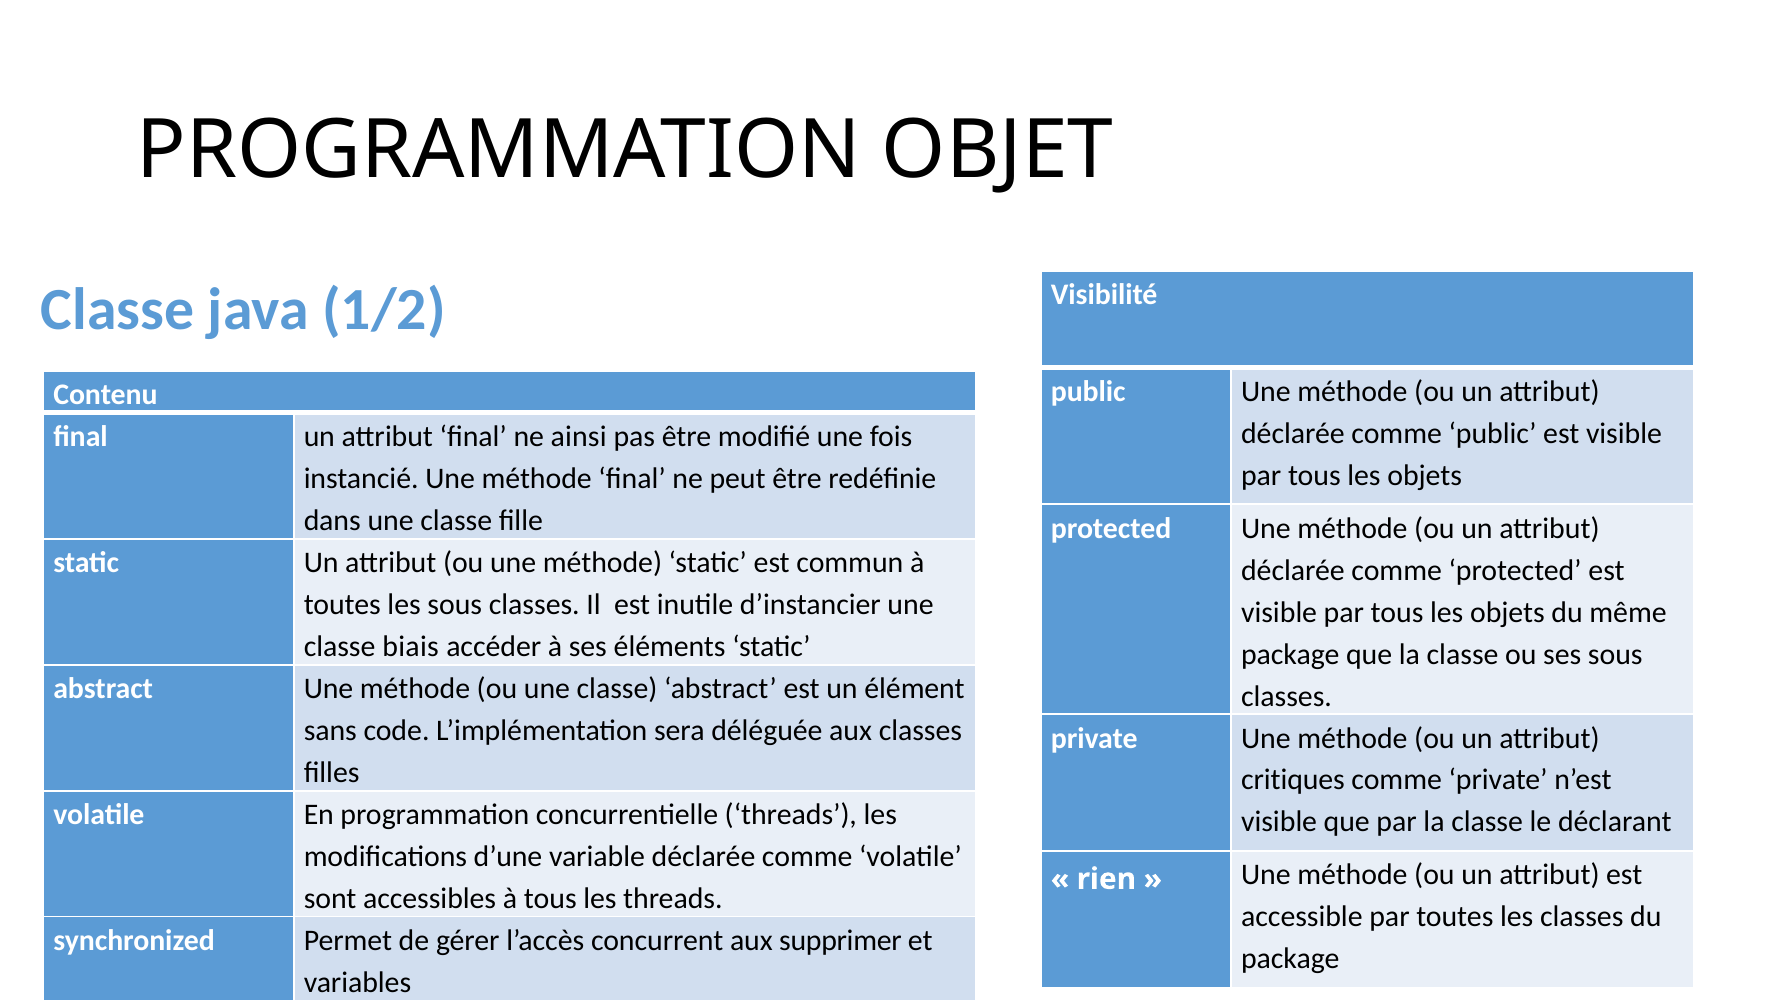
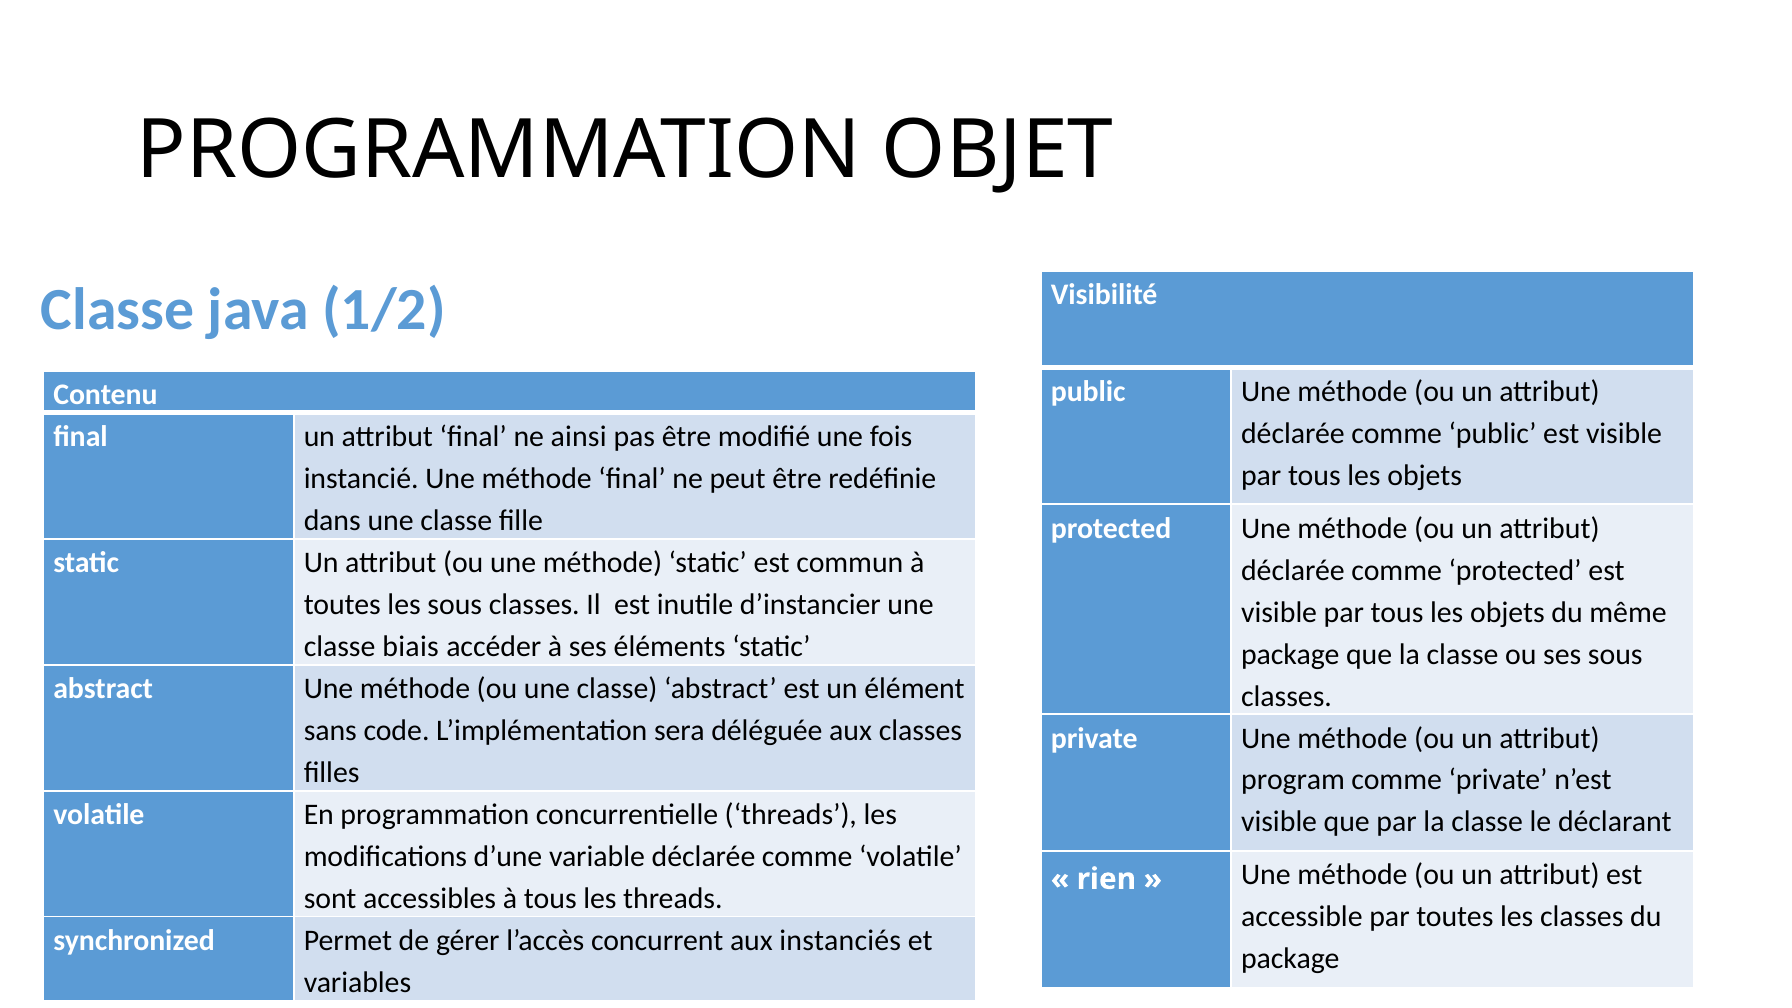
critiques: critiques -> program
supprimer: supprimer -> instanciés
